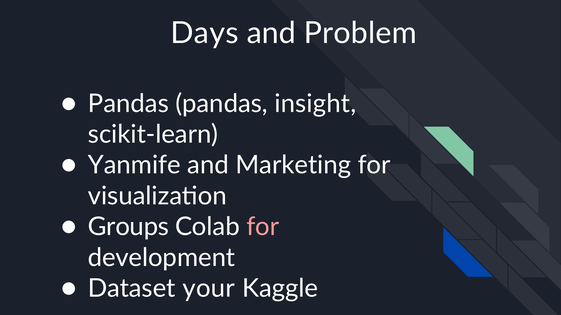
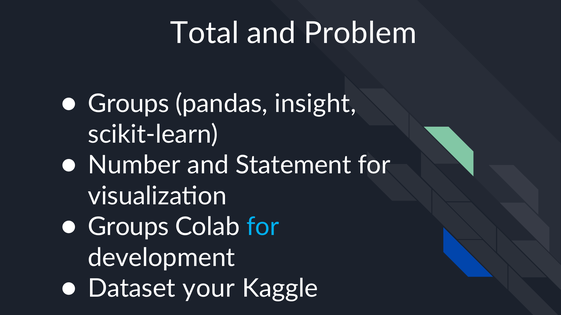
Days: Days -> Total
Pandas at (128, 104): Pandas -> Groups
Yanmife: Yanmife -> Number
Marketing: Marketing -> Statement
for at (263, 227) colour: pink -> light blue
